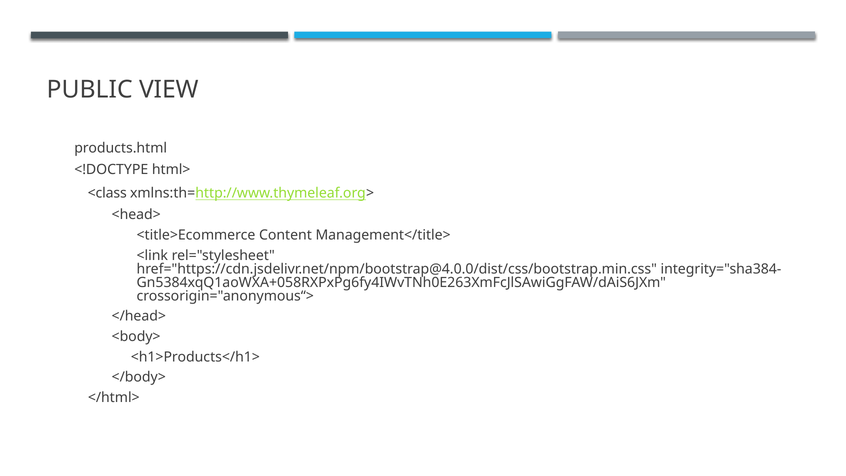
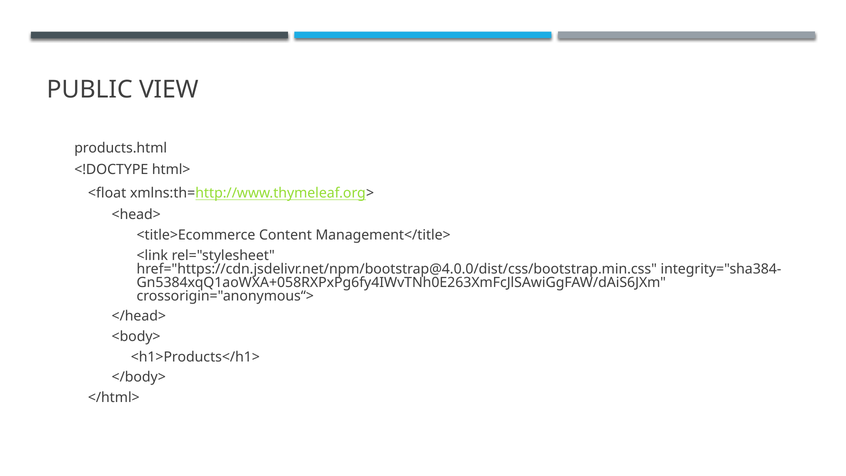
<class: <class -> <float
